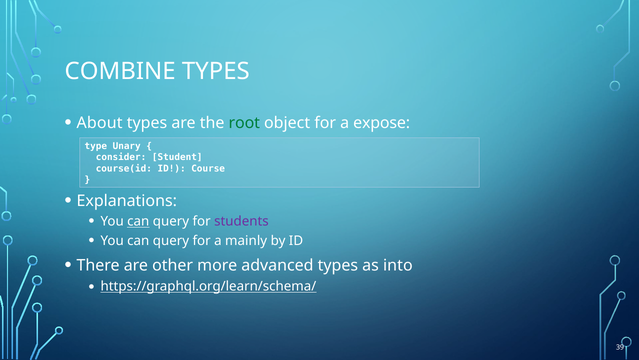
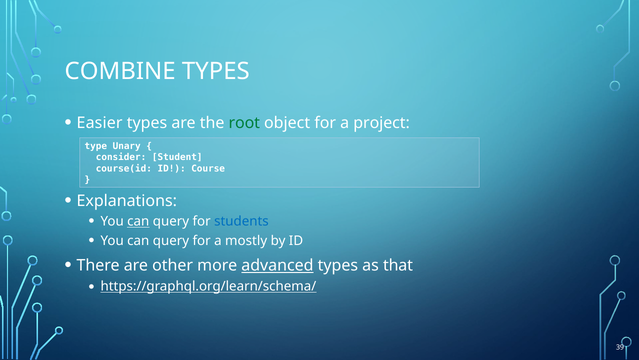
About: About -> Easier
expose: expose -> project
students colour: purple -> blue
mainly: mainly -> mostly
advanced underline: none -> present
into: into -> that
